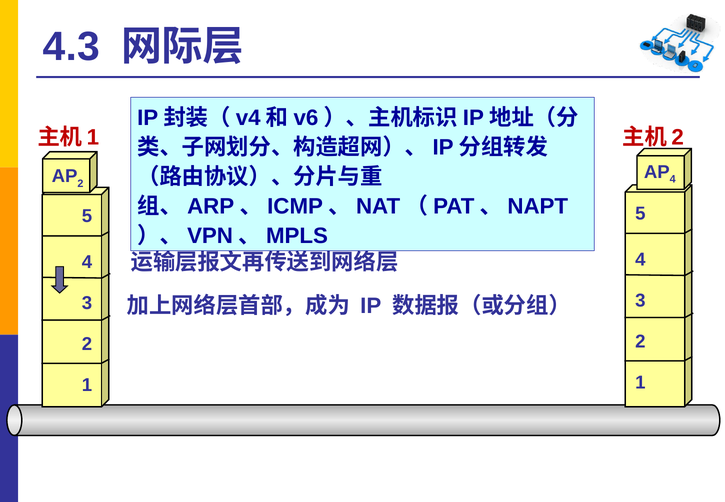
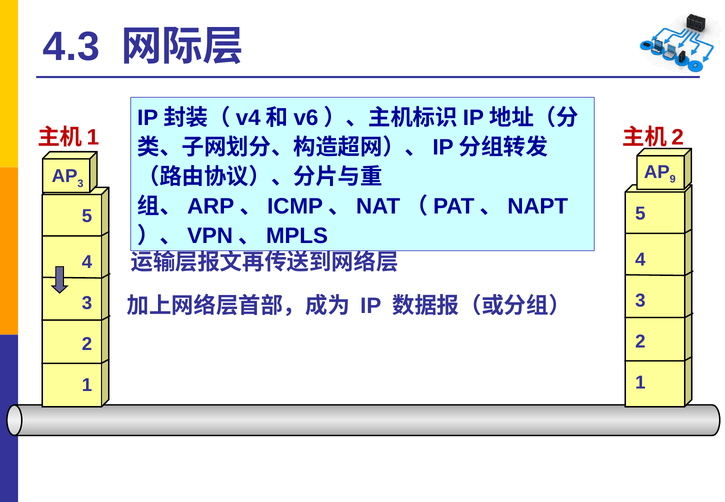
4 at (673, 179): 4 -> 9
2 at (80, 183): 2 -> 3
